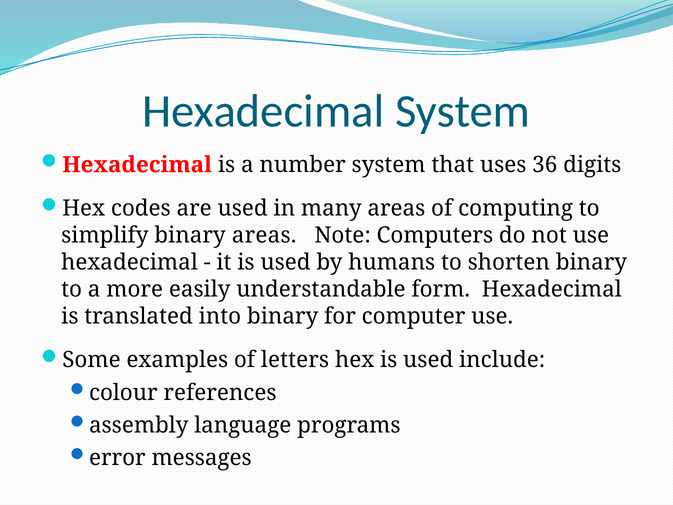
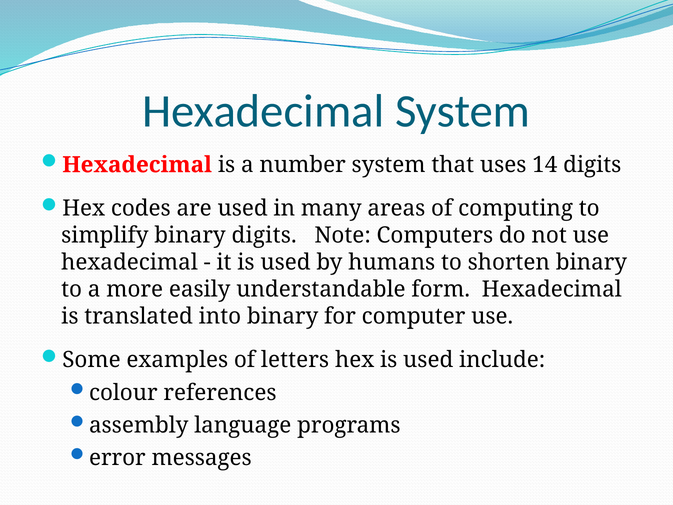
36: 36 -> 14
binary areas: areas -> digits
